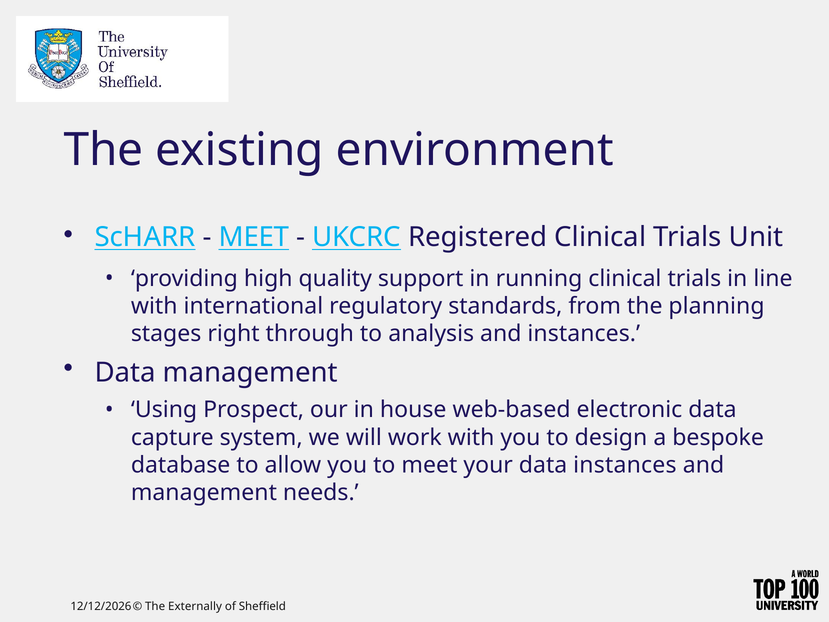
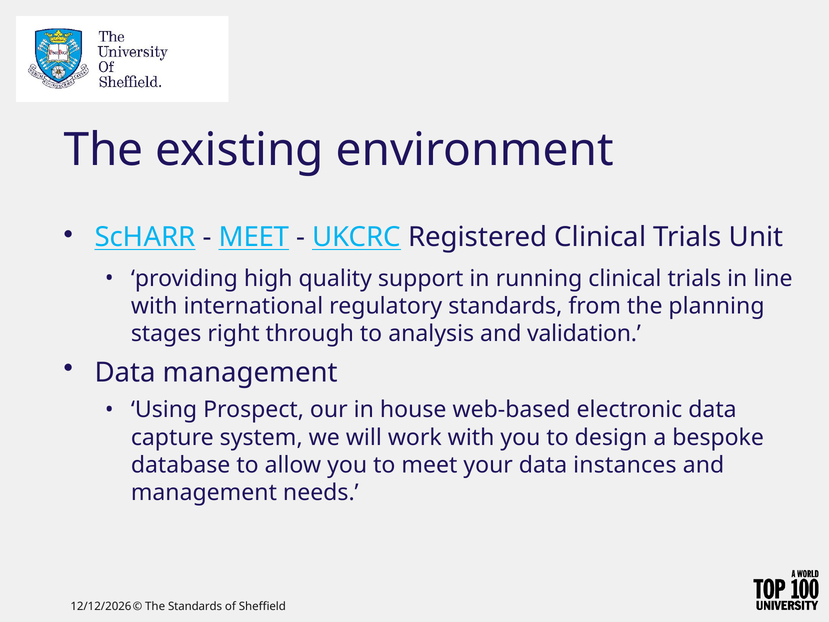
and instances: instances -> validation
The Externally: Externally -> Standards
